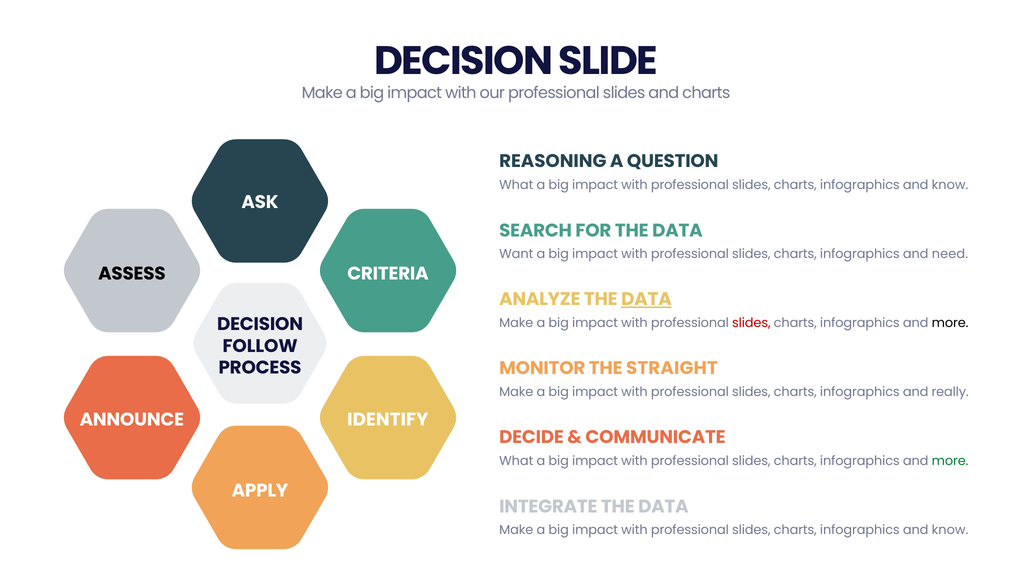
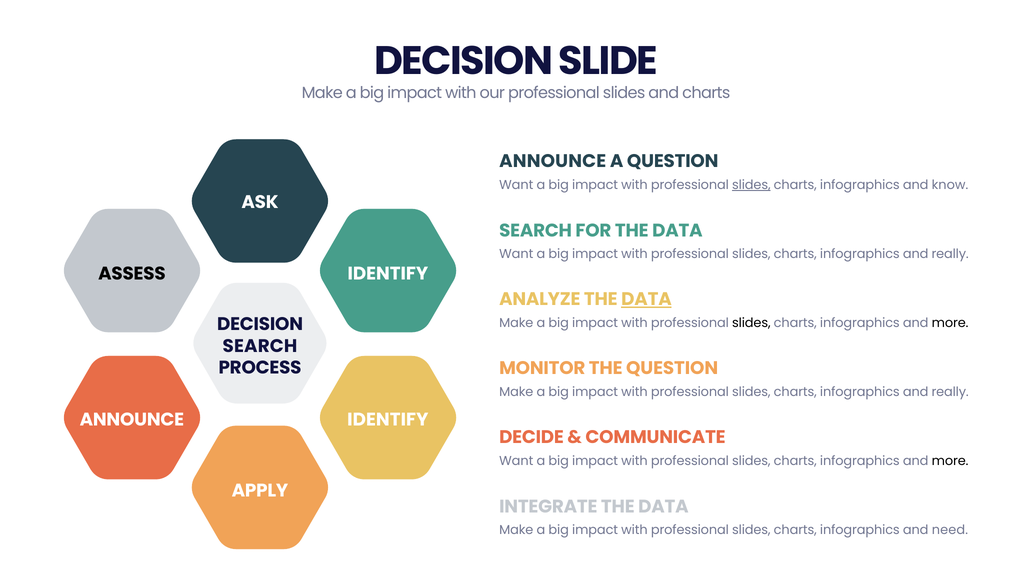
REASONING at (553, 161): REASONING -> ANNOUNCE
What at (516, 185): What -> Want
slides at (751, 185) underline: none -> present
need at (950, 254): need -> really
CRITERIA at (388, 273): CRITERIA -> IDENTIFY
slides at (751, 323) colour: red -> black
FOLLOW at (260, 346): FOLLOW -> SEARCH
THE STRAIGHT: STRAIGHT -> QUESTION
What at (516, 461): What -> Want
more at (950, 461) colour: green -> black
know at (950, 530): know -> need
